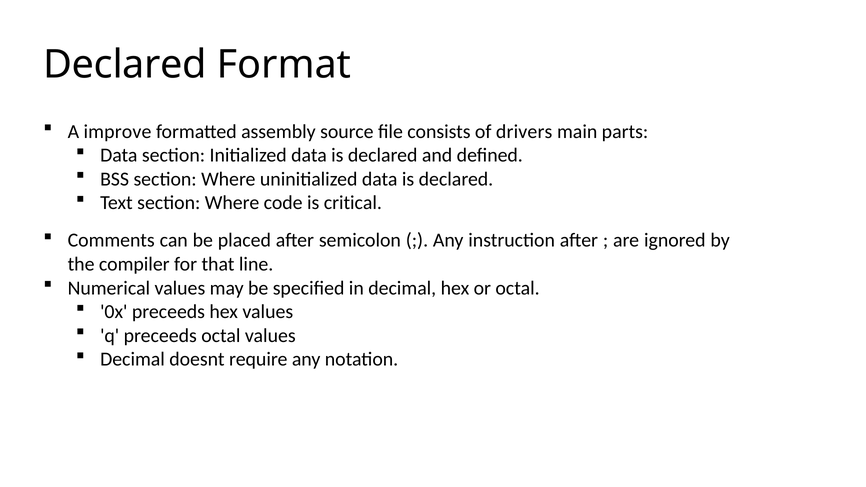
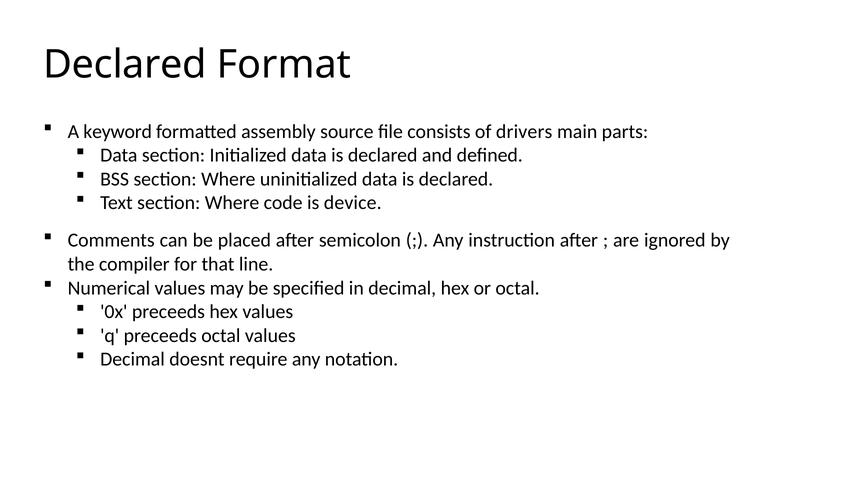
improve: improve -> keyword
critical: critical -> device
